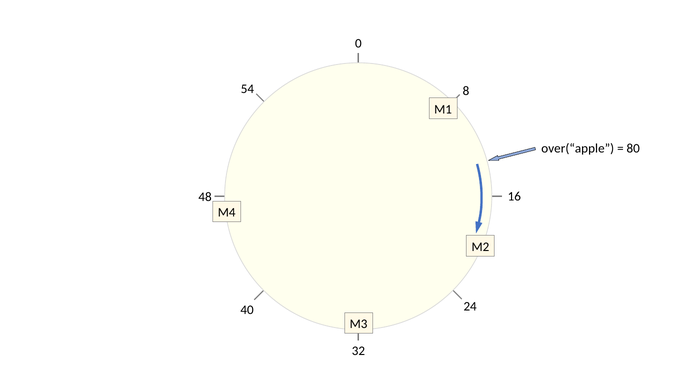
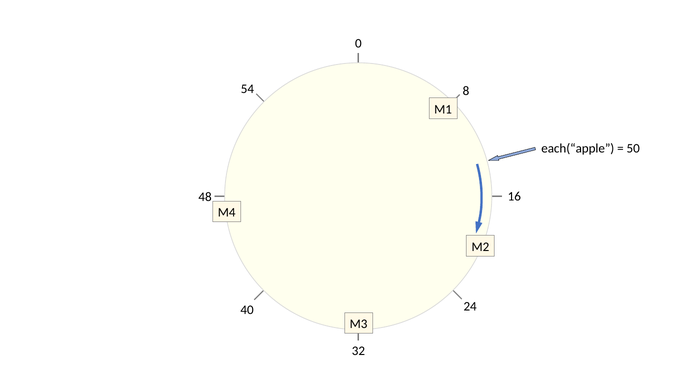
over(“apple: over(“apple -> each(“apple
80: 80 -> 50
